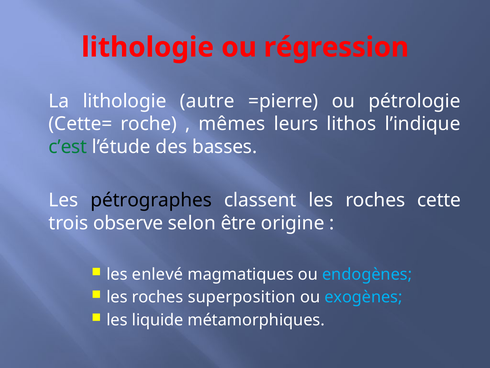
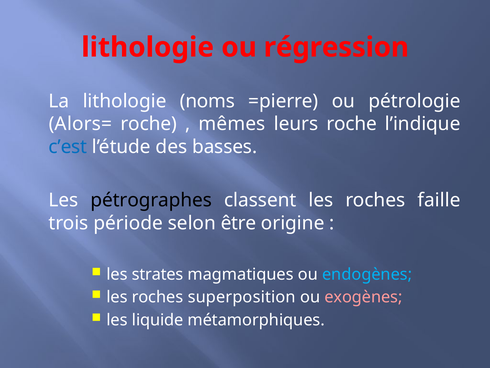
autre: autre -> noms
Cette=: Cette= -> Alors=
leurs lithos: lithos -> roche
c’est colour: green -> blue
cette: cette -> faille
observe: observe -> période
enlevé: enlevé -> strates
exogènes colour: light blue -> pink
